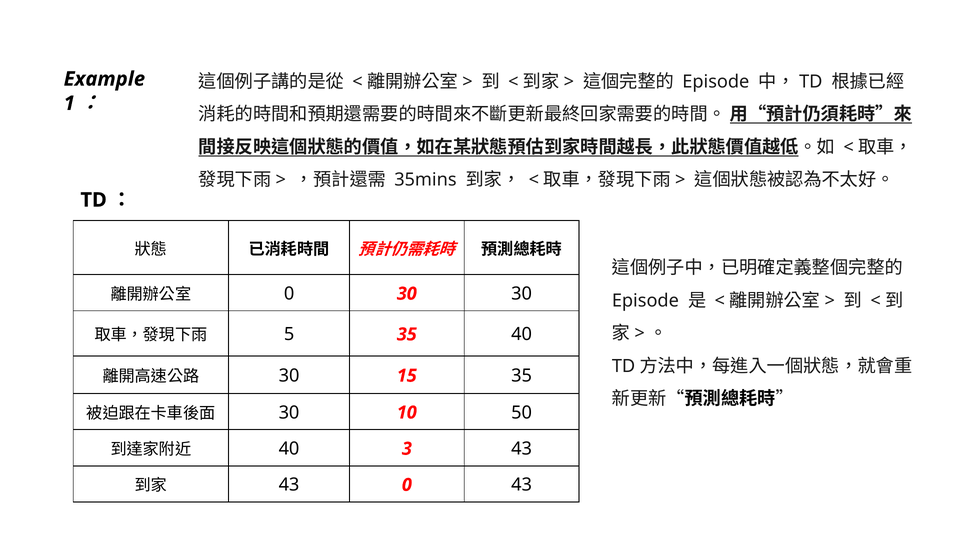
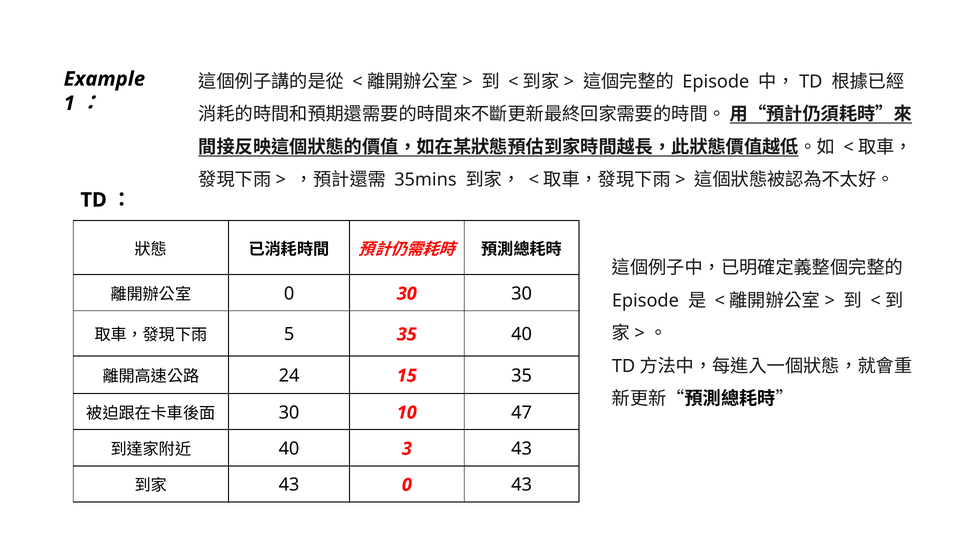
30 at (289, 375): 30 -> 24
50: 50 -> 47
